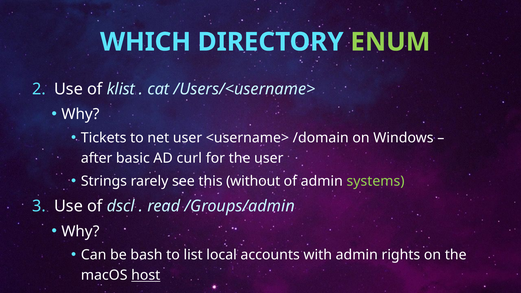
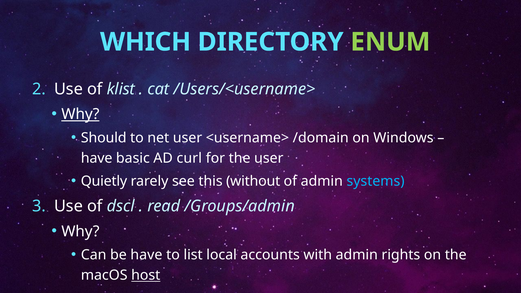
Why at (80, 114) underline: none -> present
Tickets: Tickets -> Should
after at (97, 158): after -> have
Strings: Strings -> Quietly
systems colour: light green -> light blue
be bash: bash -> have
